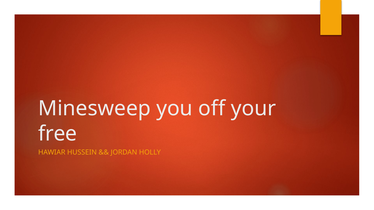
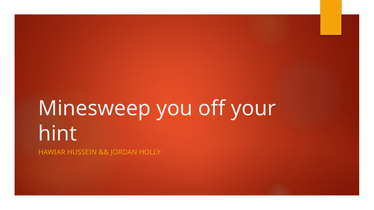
free: free -> hint
